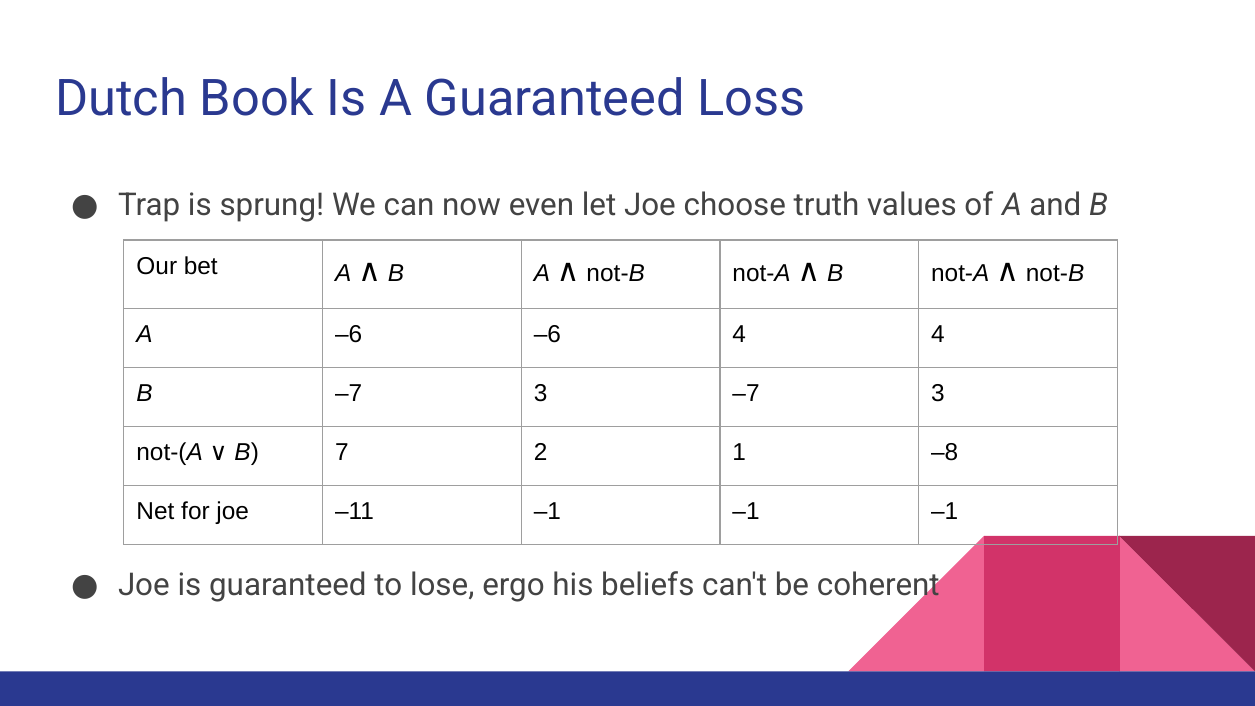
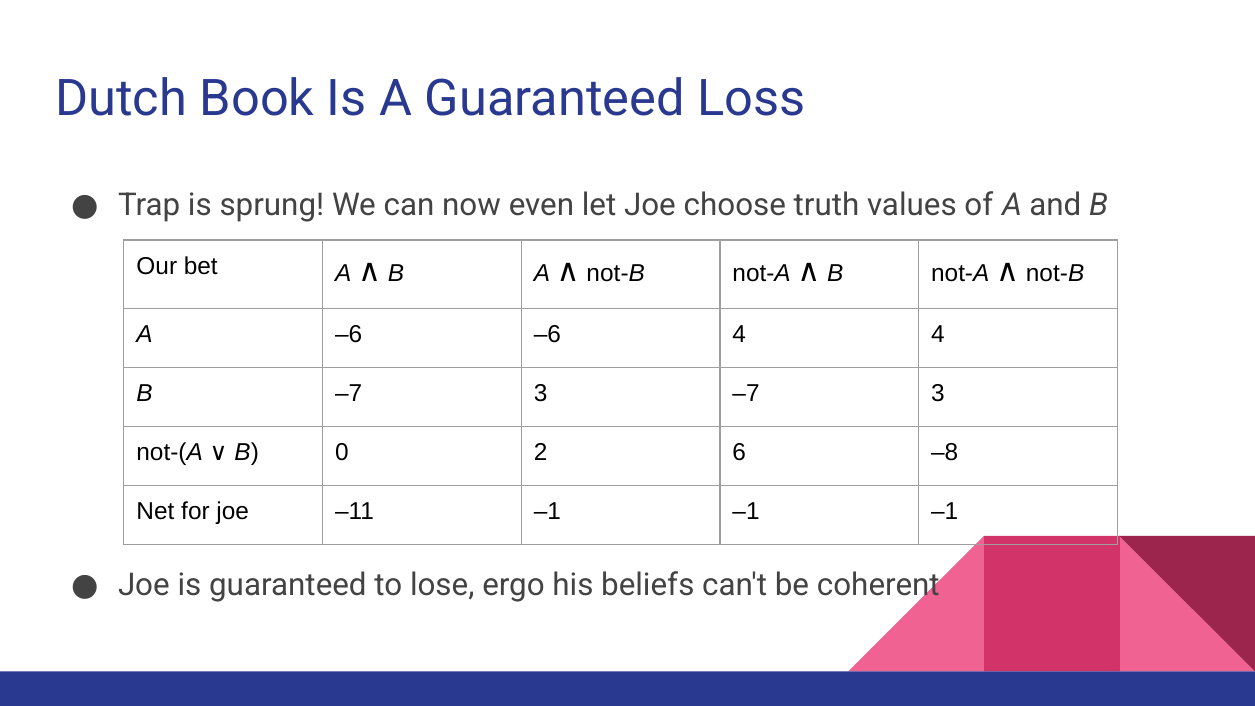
7: 7 -> 0
1: 1 -> 6
